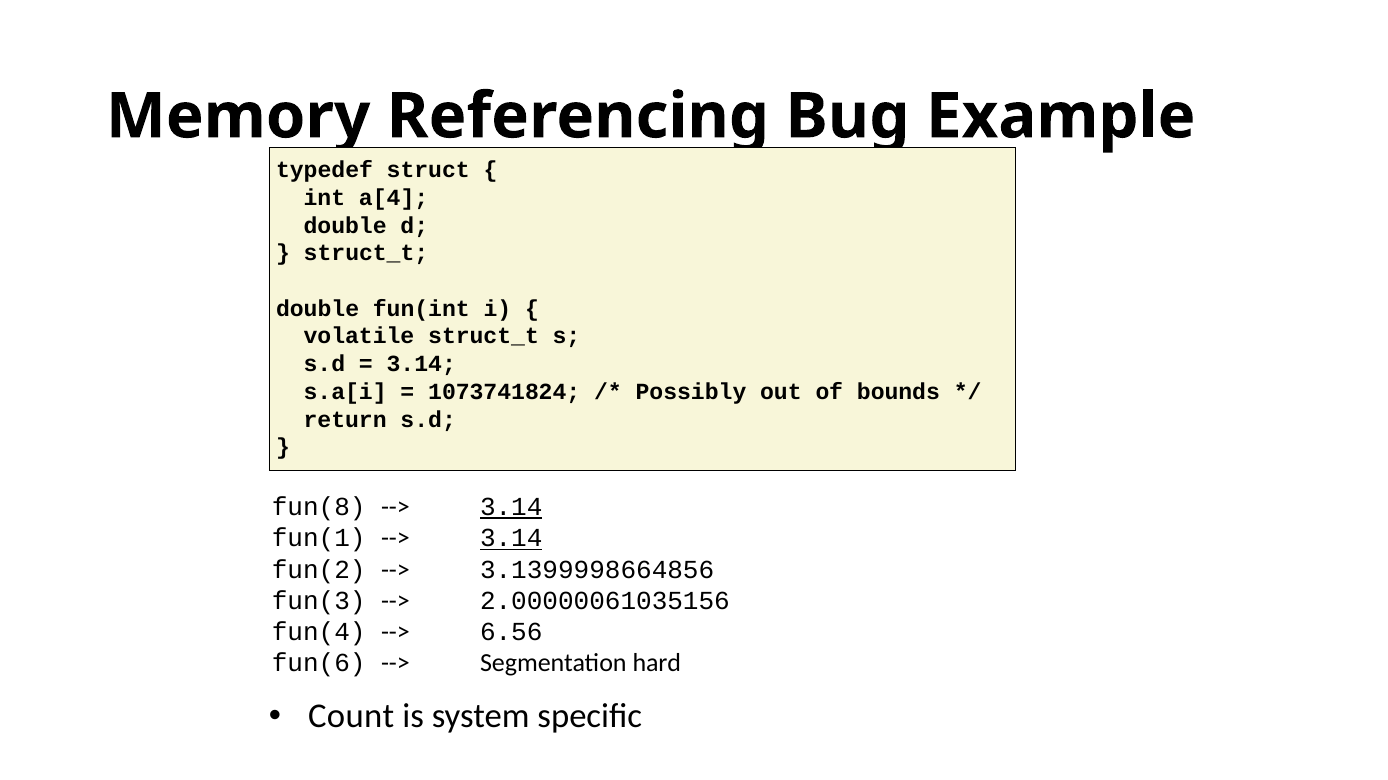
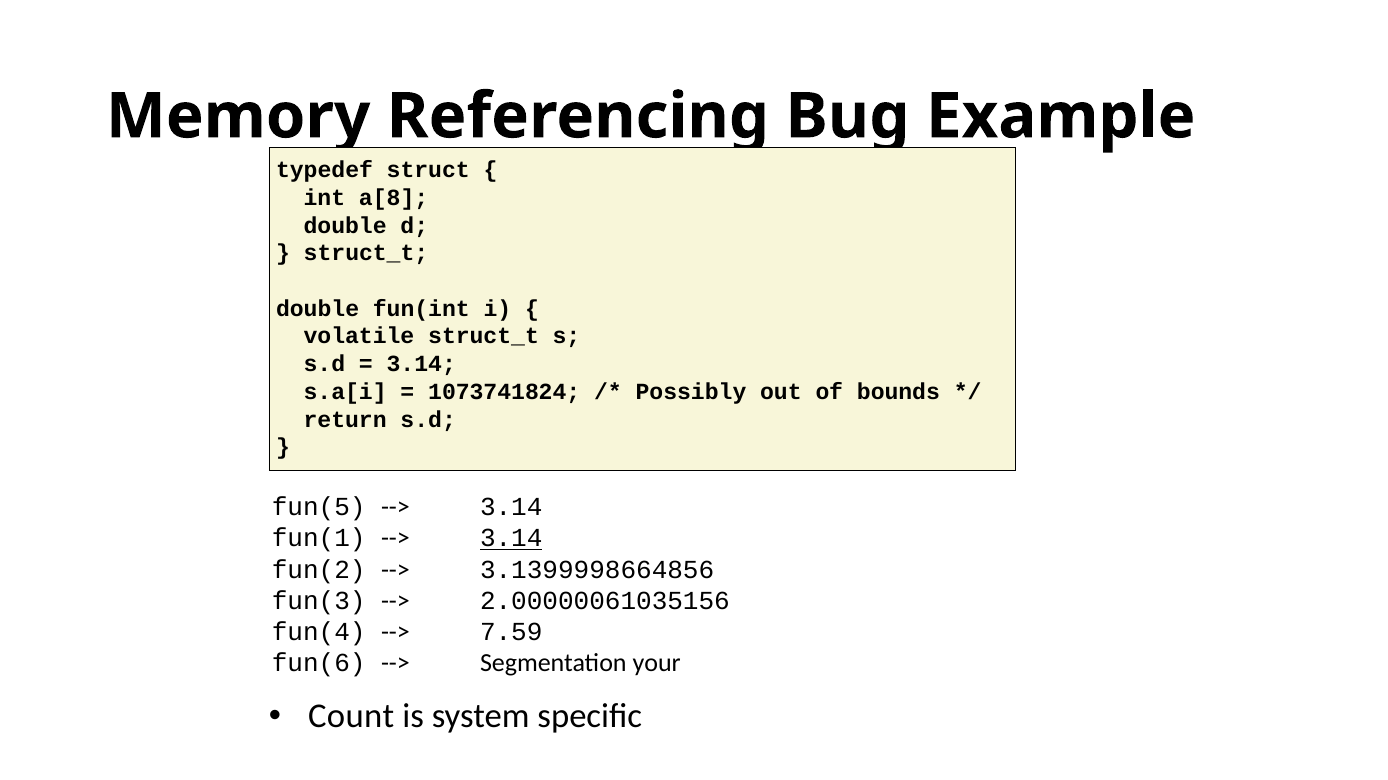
a[4: a[4 -> a[8
fun(8: fun(8 -> fun(5
3.14 at (511, 508) underline: present -> none
6.56: 6.56 -> 7.59
hard: hard -> your
